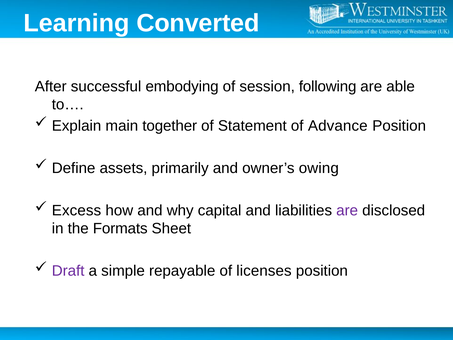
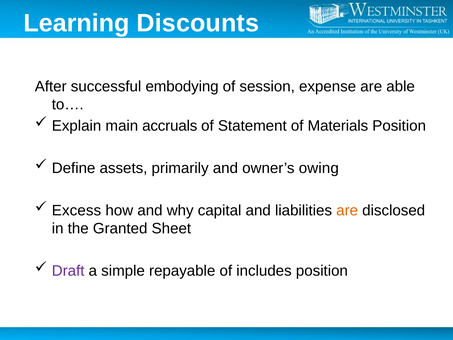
Converted: Converted -> Discounts
following: following -> expense
together: together -> accruals
Advance: Advance -> Materials
are at (347, 210) colour: purple -> orange
Formats: Formats -> Granted
licenses: licenses -> includes
